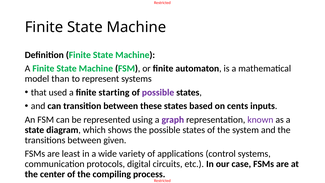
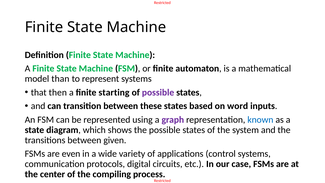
used: used -> then
cents: cents -> word
known colour: purple -> blue
least: least -> even
